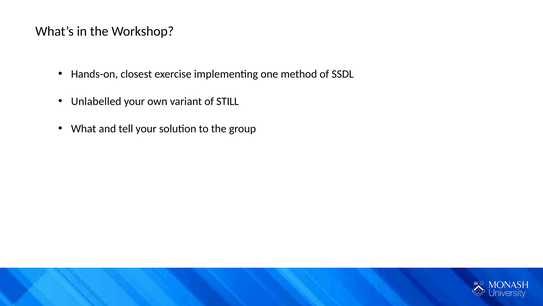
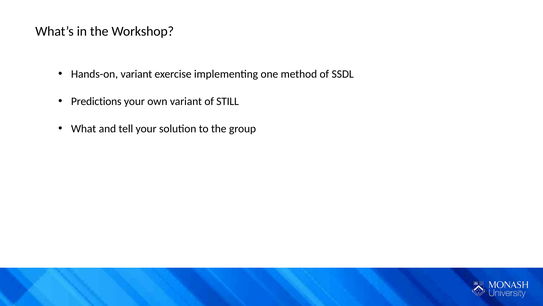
Hands-on closest: closest -> variant
Unlabelled: Unlabelled -> Predictions
